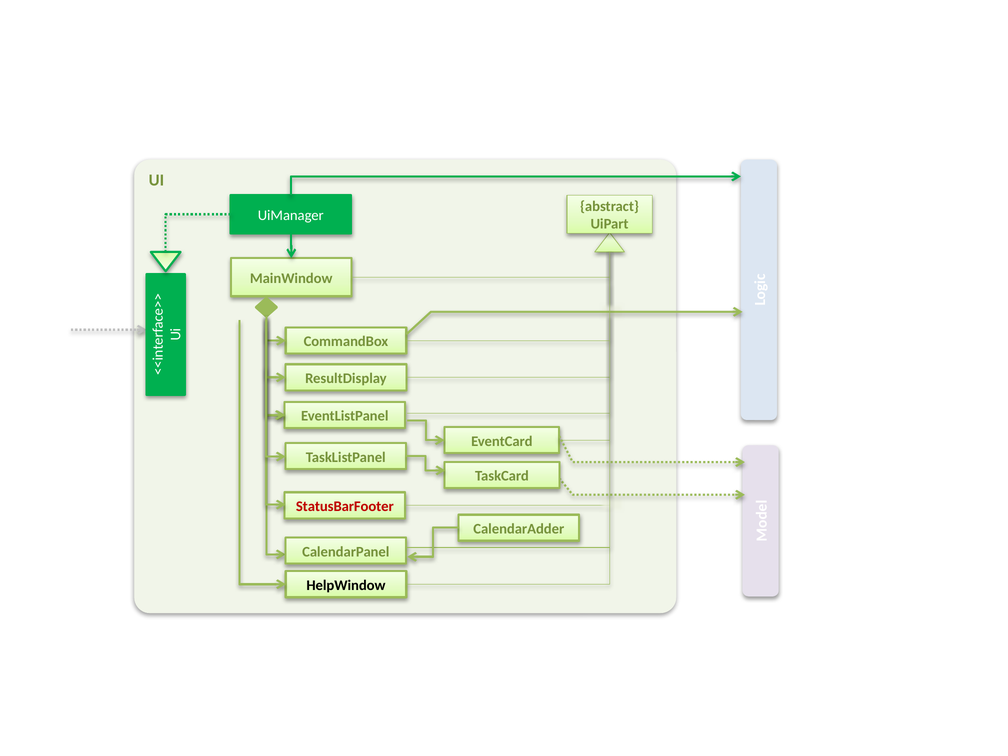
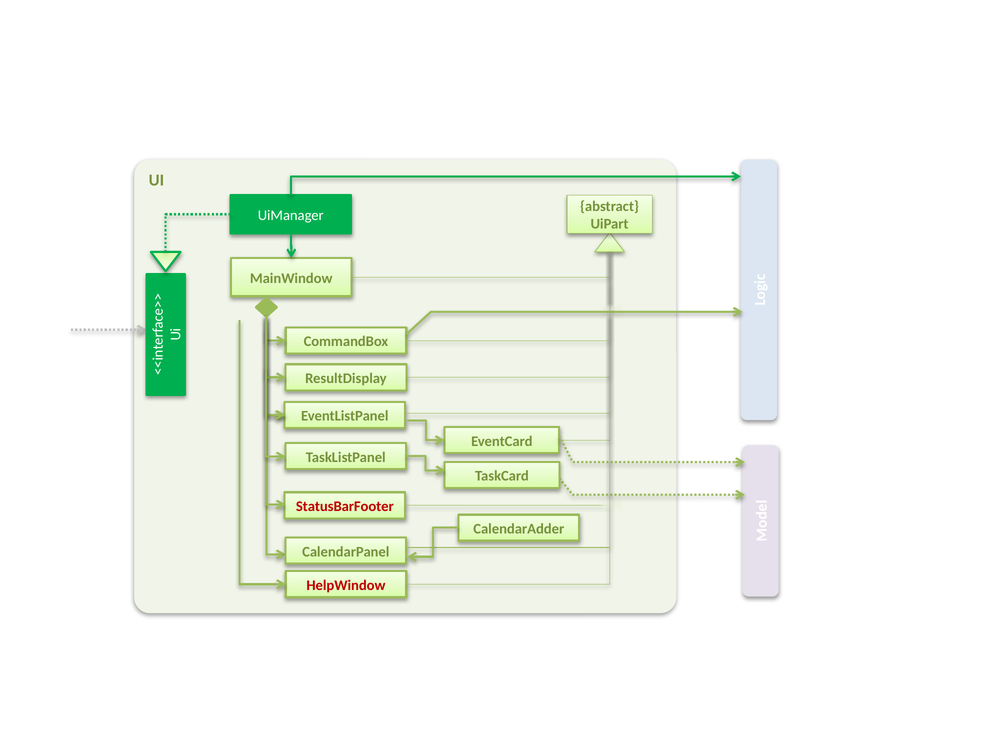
HelpWindow colour: black -> red
